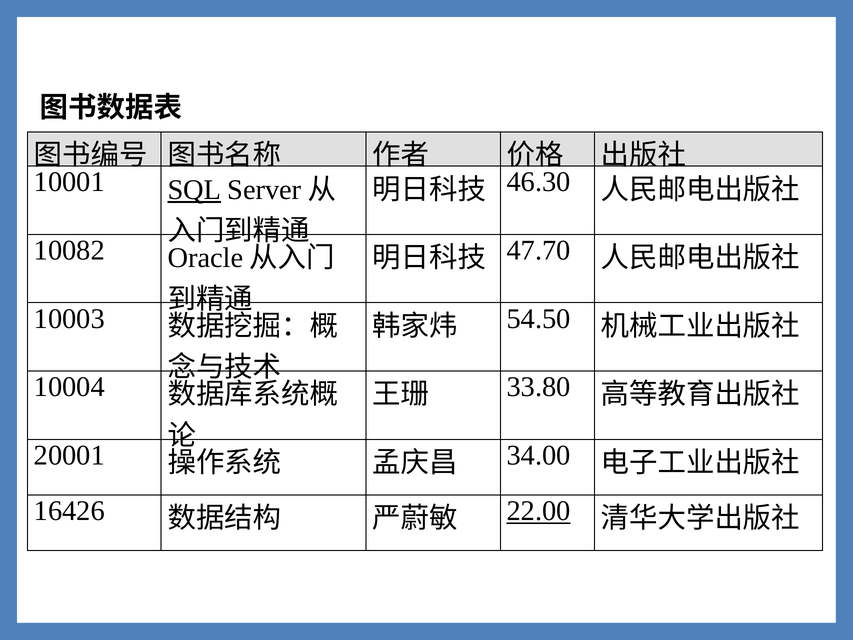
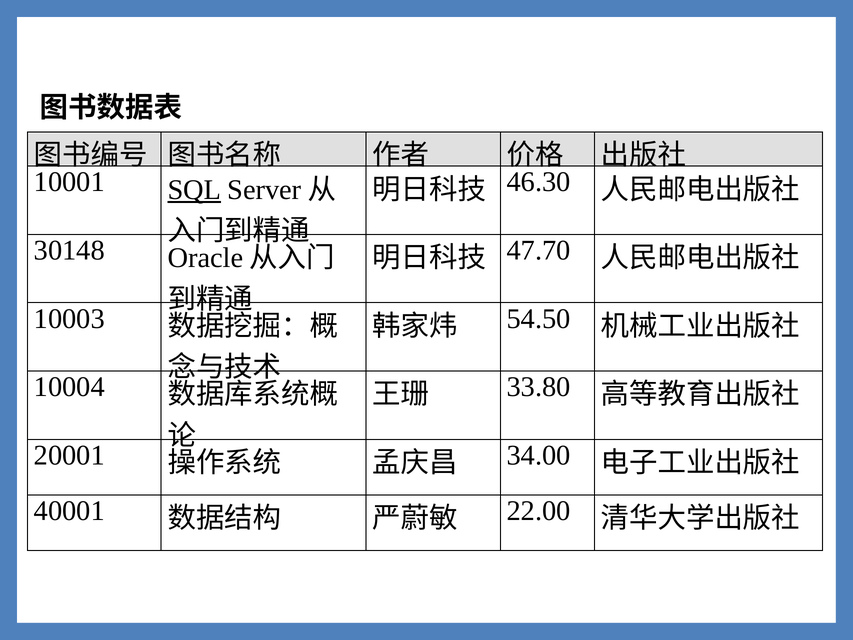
10082: 10082 -> 30148
16426: 16426 -> 40001
22.00 underline: present -> none
